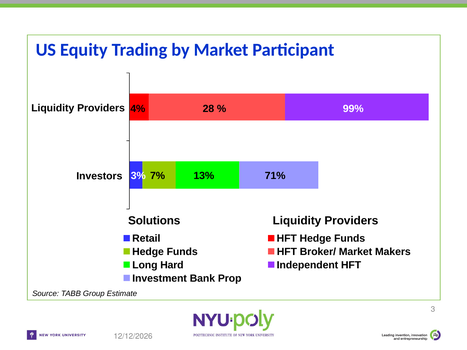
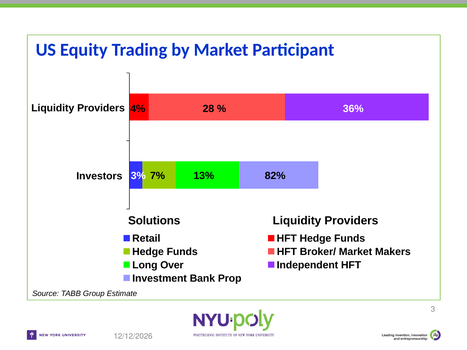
99%: 99% -> 36%
71%: 71% -> 82%
Hard: Hard -> Over
